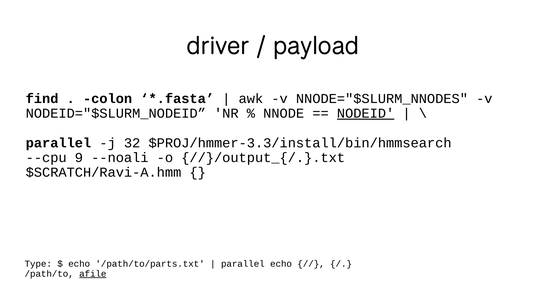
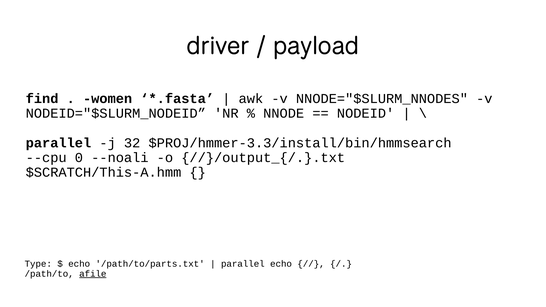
colon: colon -> women
NODEID underline: present -> none
9: 9 -> 0
$SCRATCH/Ravi-A.hmm: $SCRATCH/Ravi-A.hmm -> $SCRATCH/This-A.hmm
